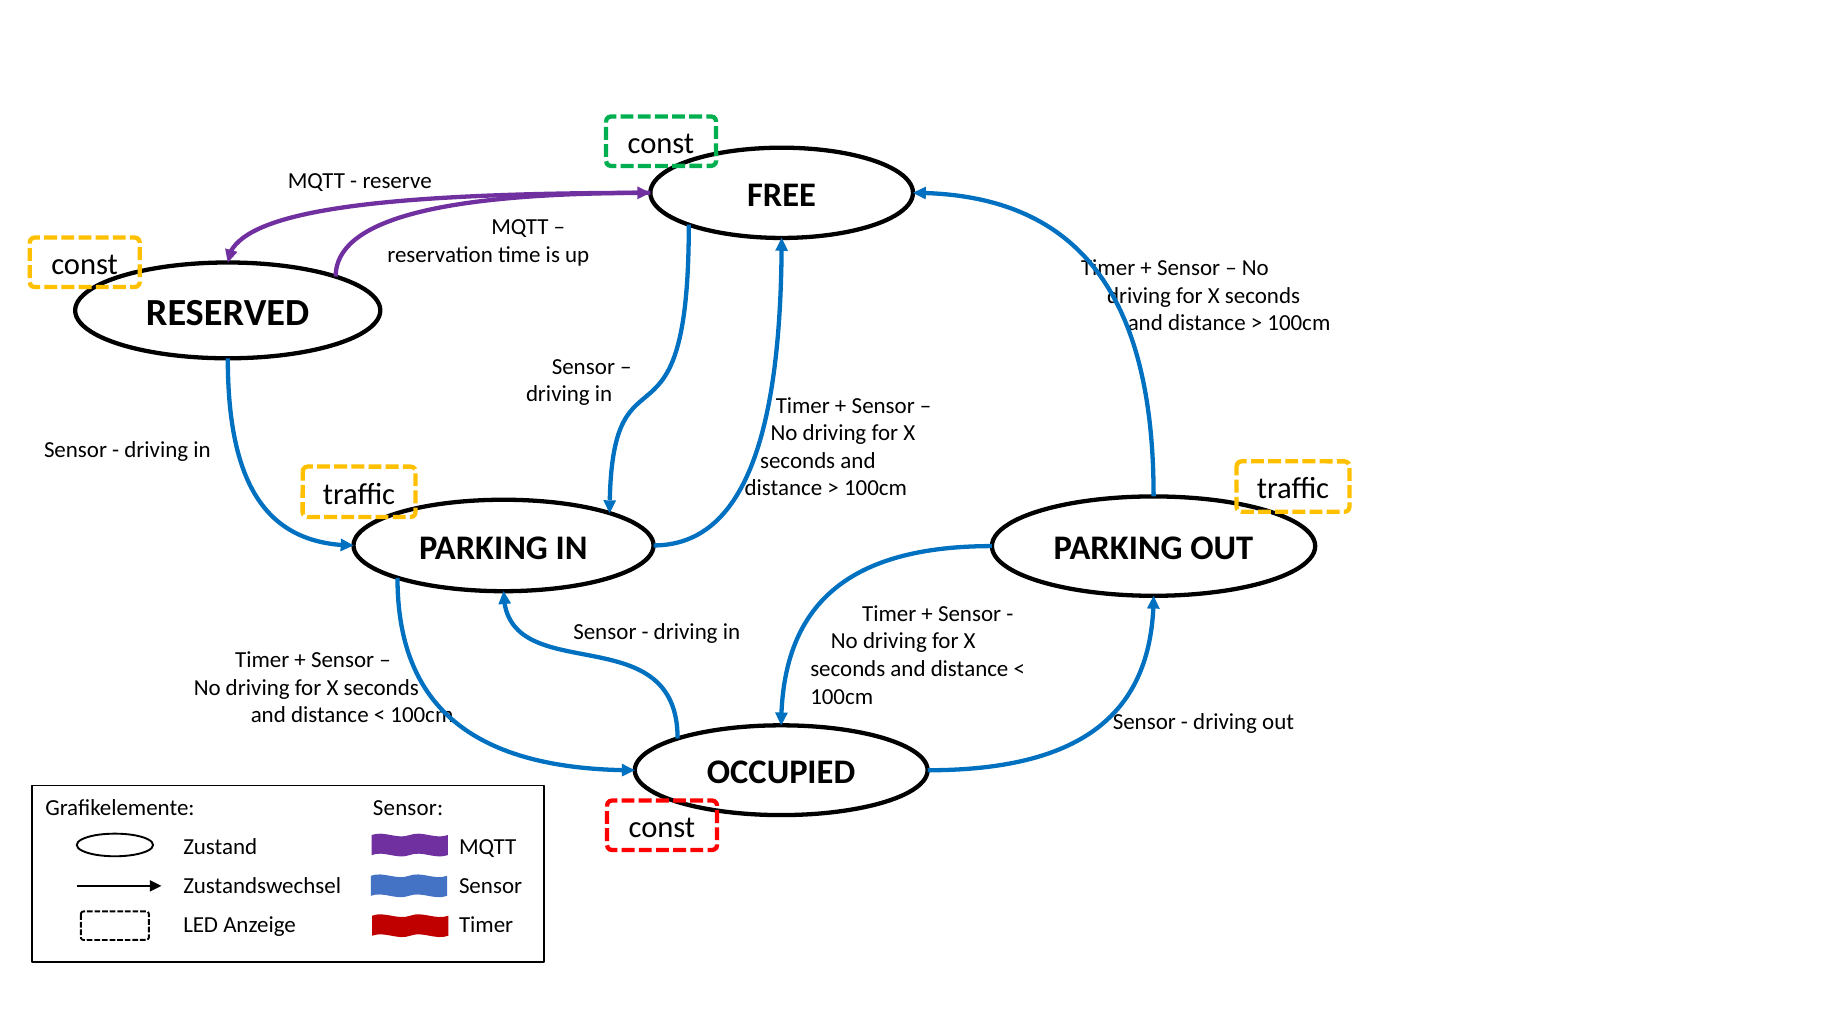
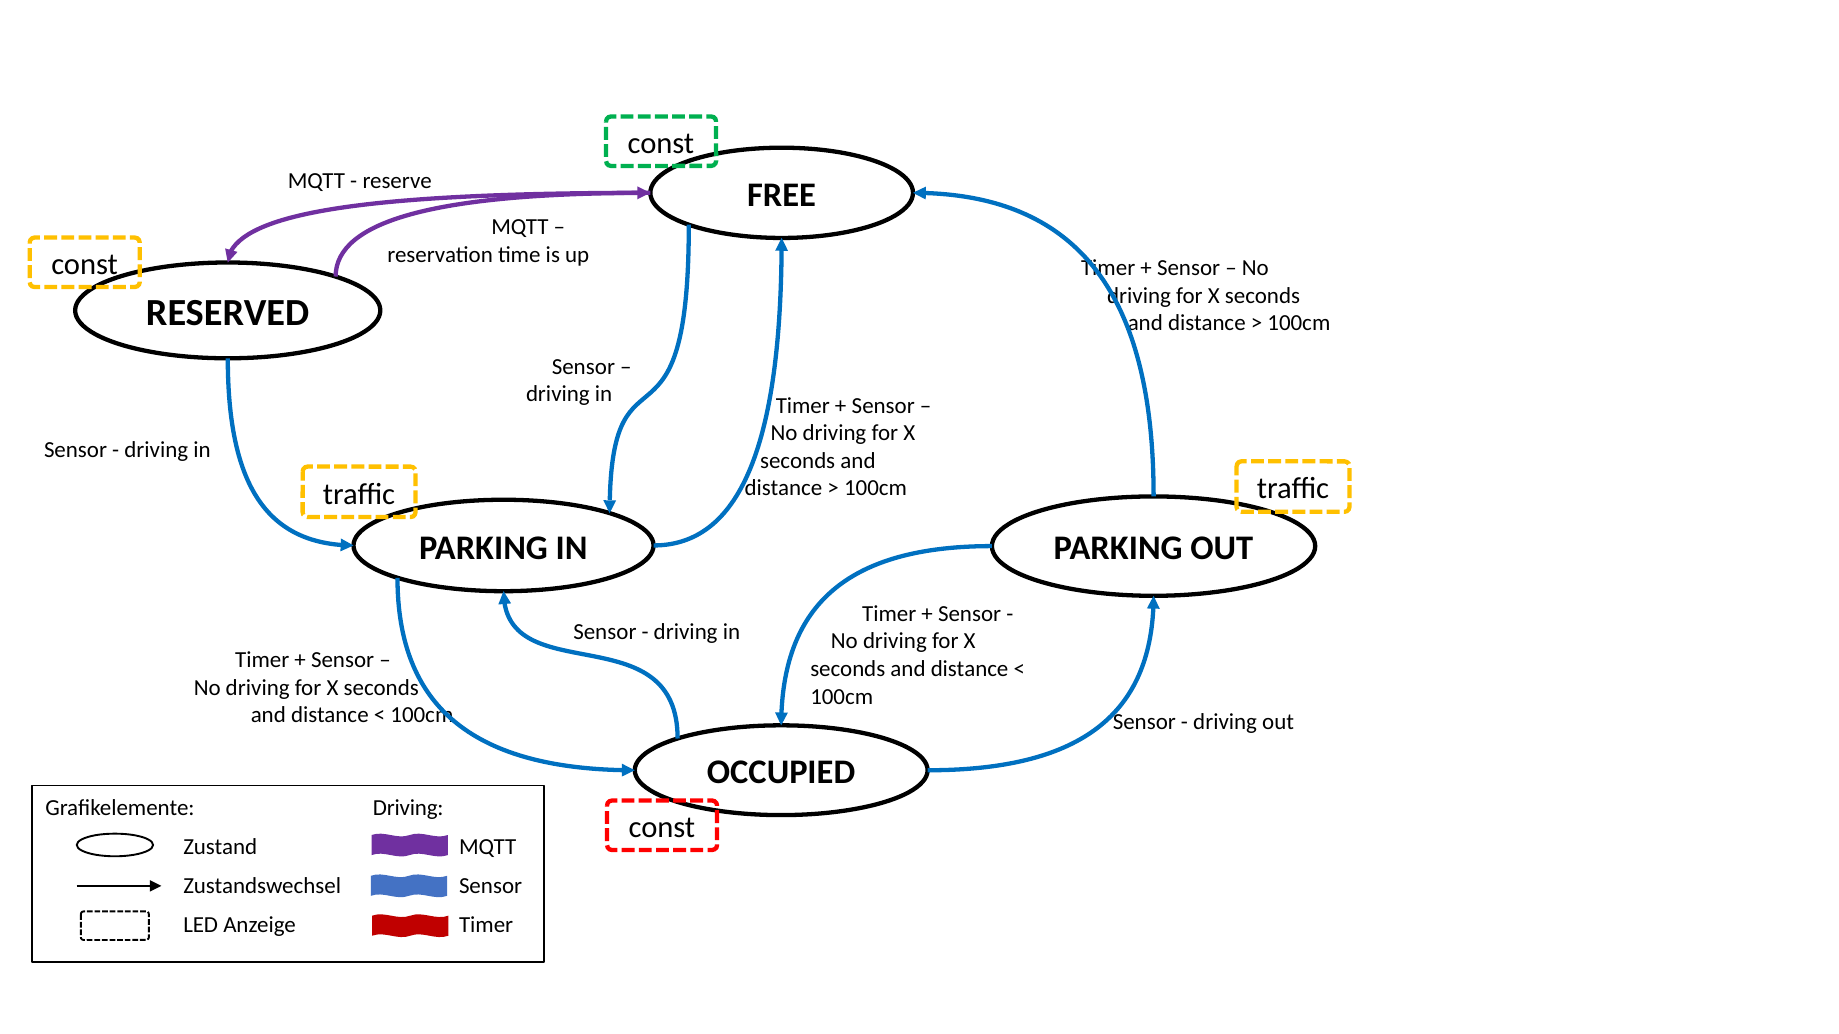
Grafikelemente Sensor: Sensor -> Driving
